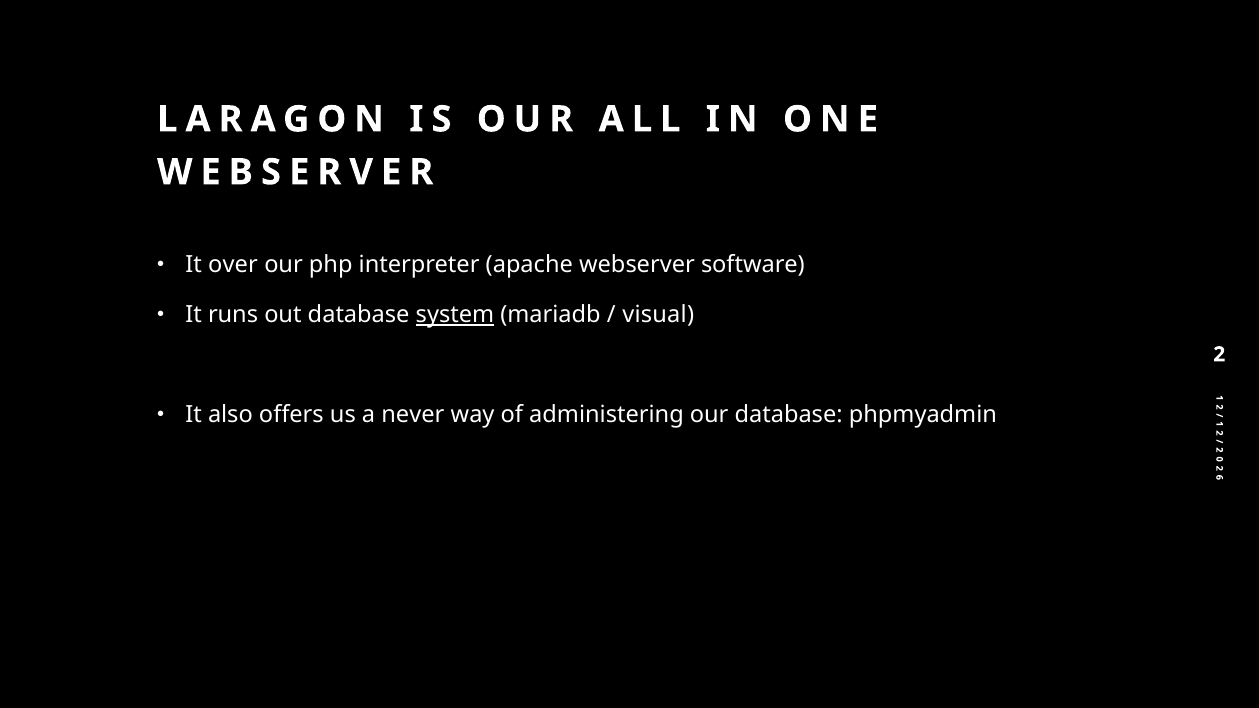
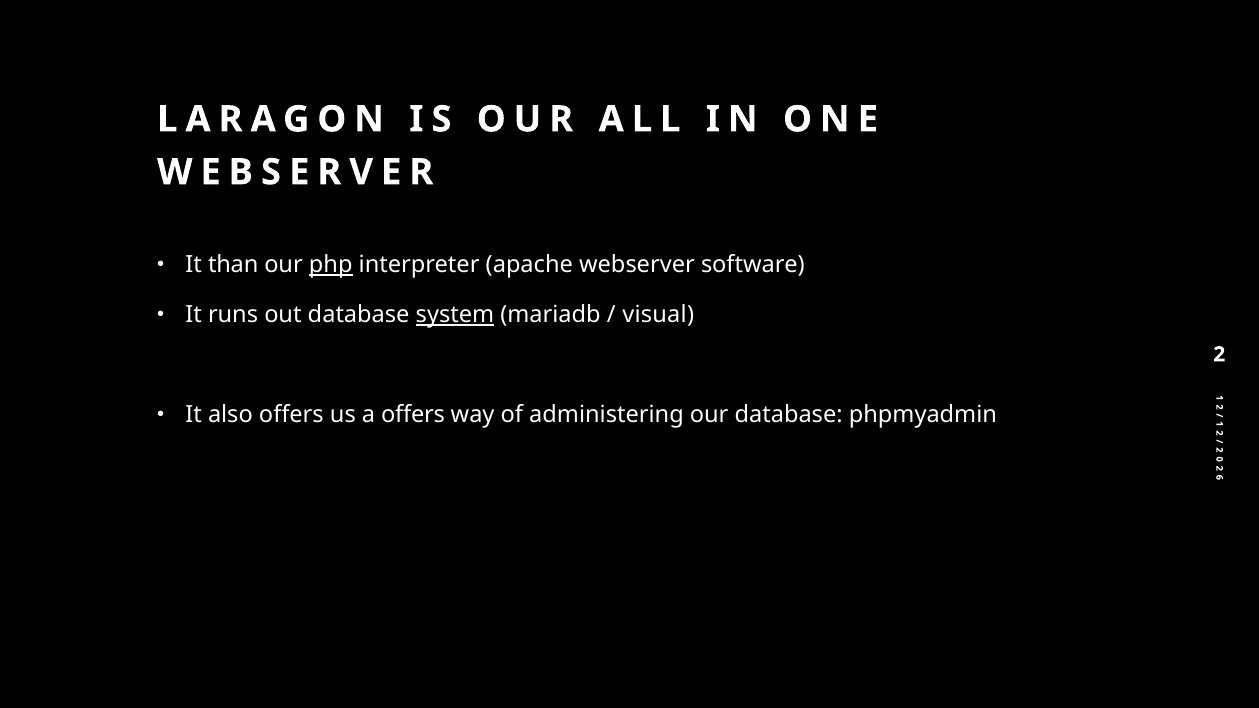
over: over -> than
php underline: none -> present
a never: never -> offers
